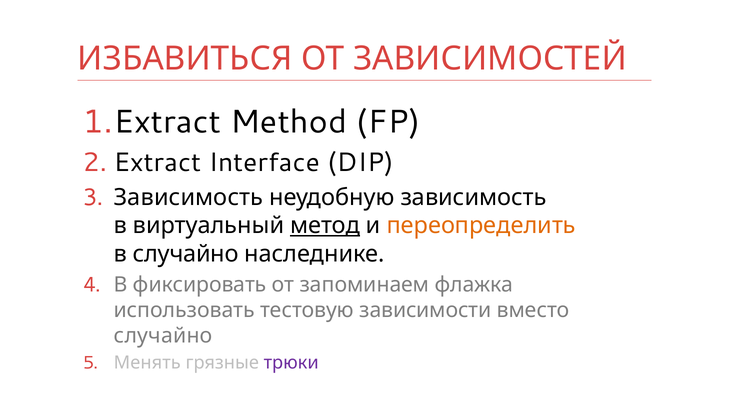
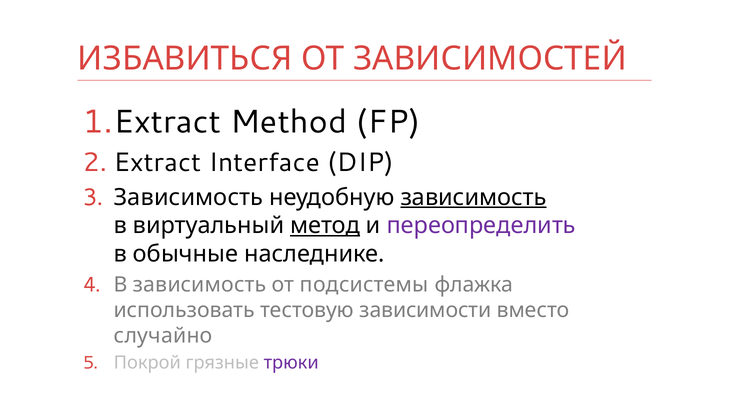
зависимость at (474, 197) underline: none -> present
переопределить colour: orange -> purple
в случайно: случайно -> обычные
В фиксировать: фиксировать -> зависимость
запоминаем: запоминаем -> подсистемы
Менять: Менять -> Покрой
